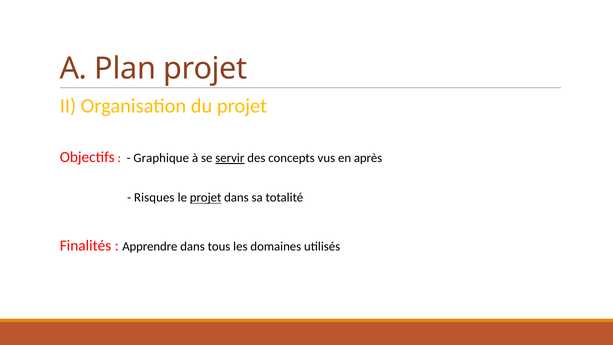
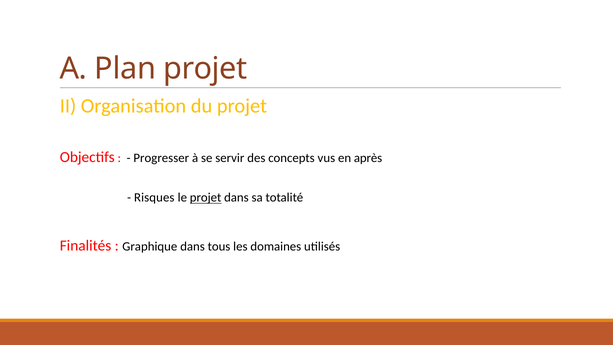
Graphique: Graphique -> Progresser
servir underline: present -> none
Apprendre: Apprendre -> Graphique
